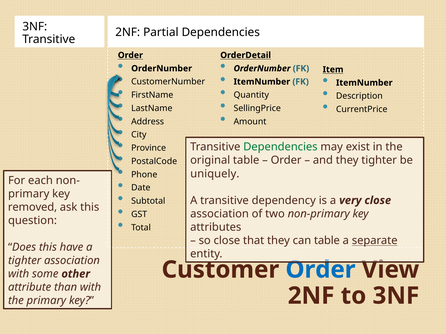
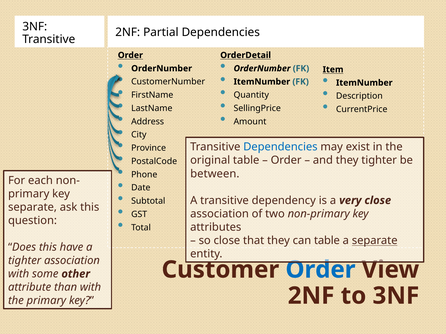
Dependencies at (280, 147) colour: green -> blue
uniquely: uniquely -> between
removed at (33, 207): removed -> separate
